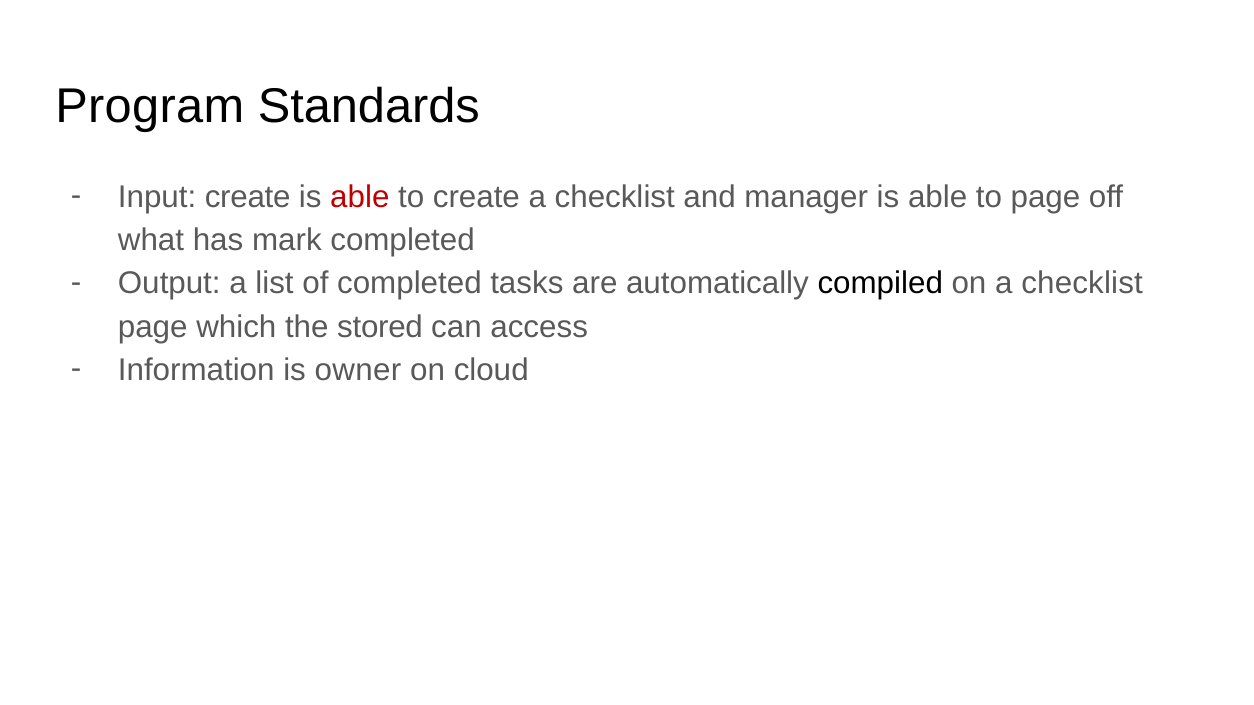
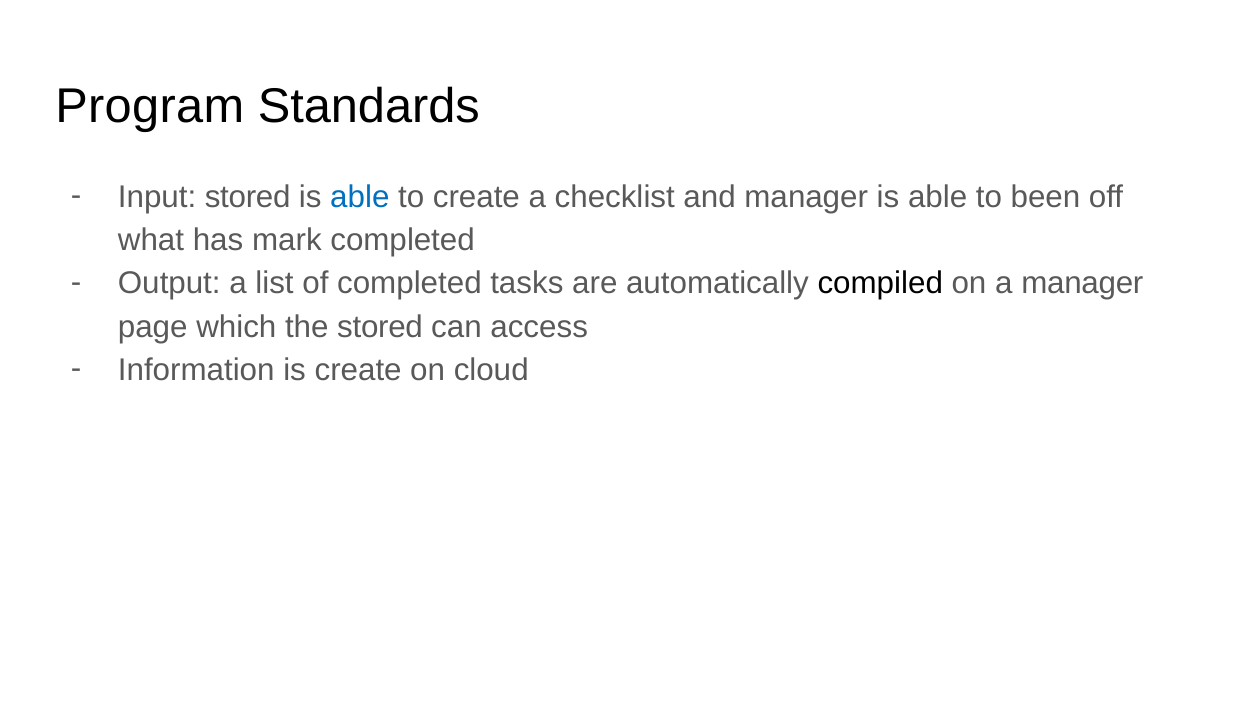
Input create: create -> stored
able at (360, 197) colour: red -> blue
to page: page -> been
on a checklist: checklist -> manager
is owner: owner -> create
